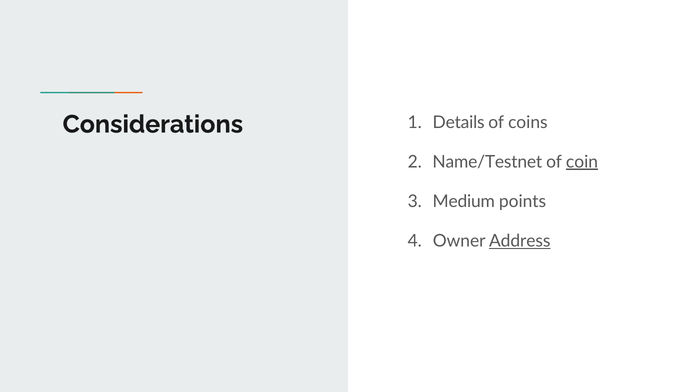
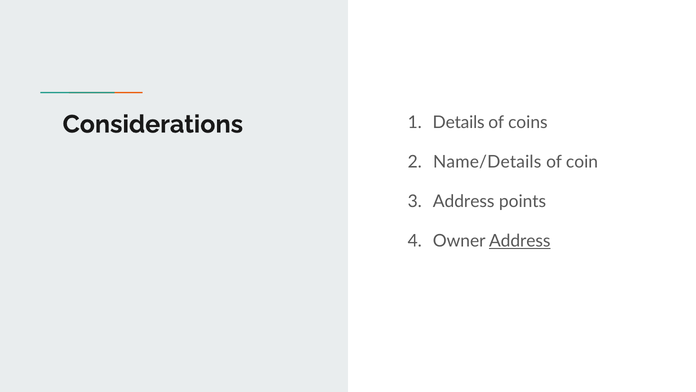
Name/Testnet: Name/Testnet -> Name/Details
coin underline: present -> none
Medium at (464, 201): Medium -> Address
